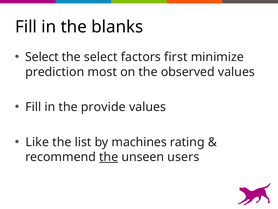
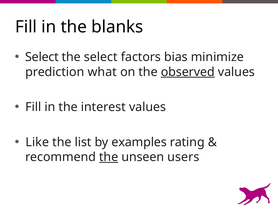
first: first -> bias
most: most -> what
observed underline: none -> present
provide: provide -> interest
machines: machines -> examples
